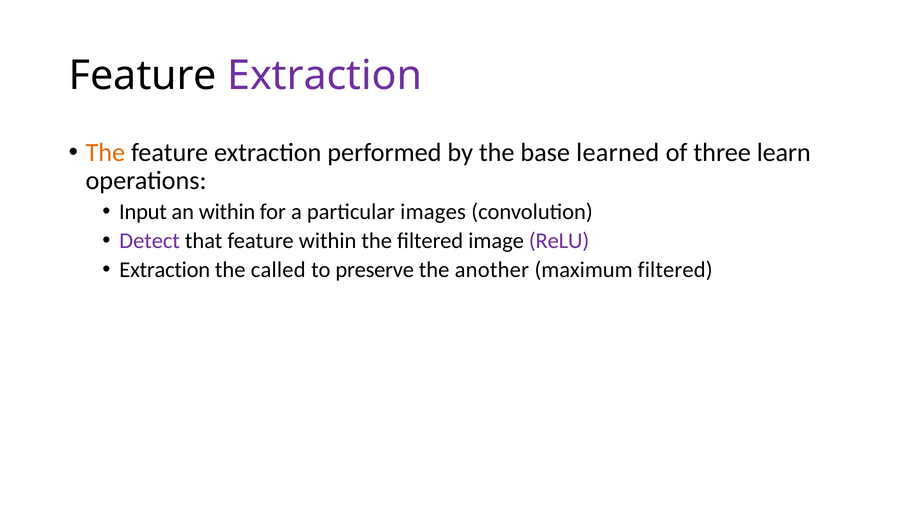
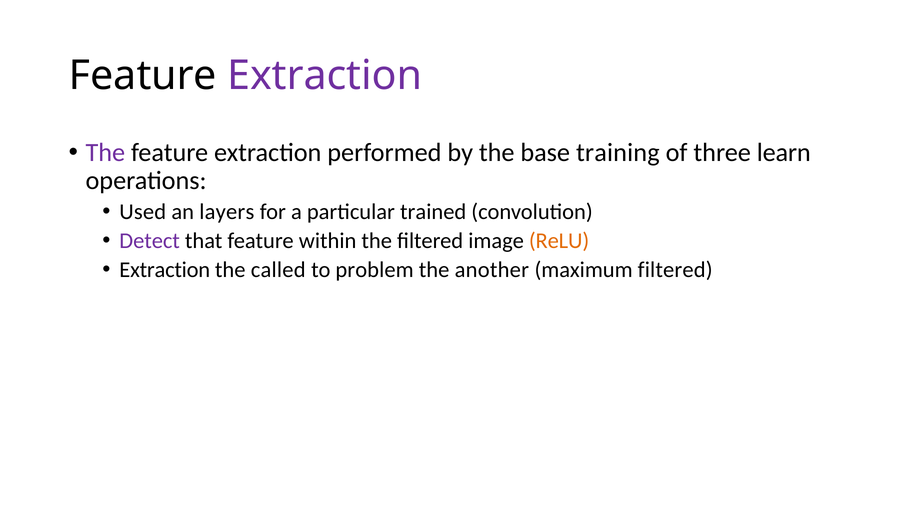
The at (105, 152) colour: orange -> purple
learned: learned -> training
Input: Input -> Used
an within: within -> layers
images: images -> trained
ReLU colour: purple -> orange
preserve: preserve -> problem
